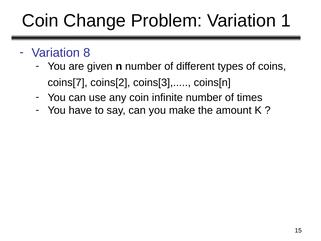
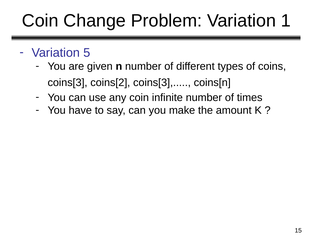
8: 8 -> 5
coins[7 at (68, 83): coins[7 -> coins[3
